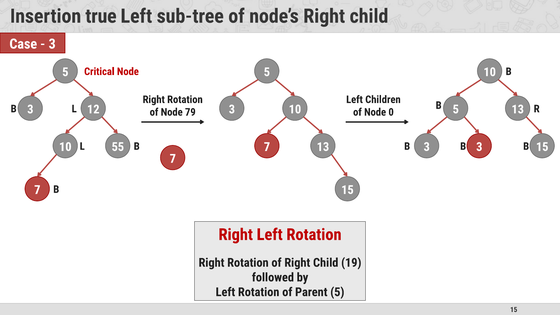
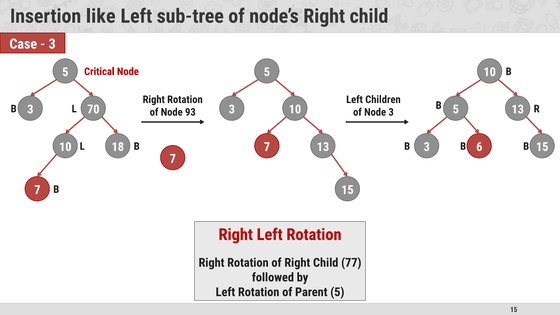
true: true -> like
12: 12 -> 70
79: 79 -> 93
Node 0: 0 -> 3
55: 55 -> 18
3 3: 3 -> 6
19: 19 -> 77
